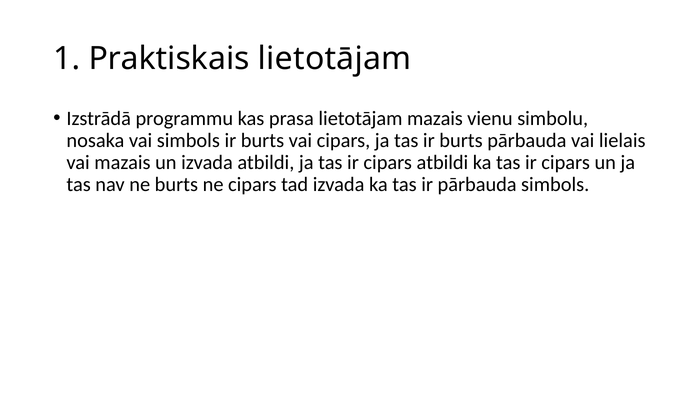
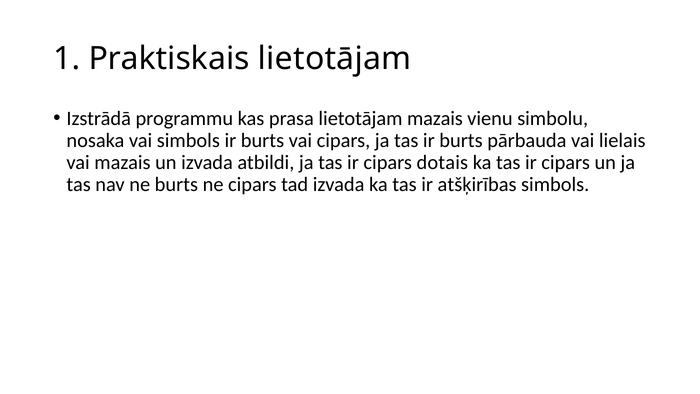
cipars atbildi: atbildi -> dotais
ir pārbauda: pārbauda -> atšķirības
